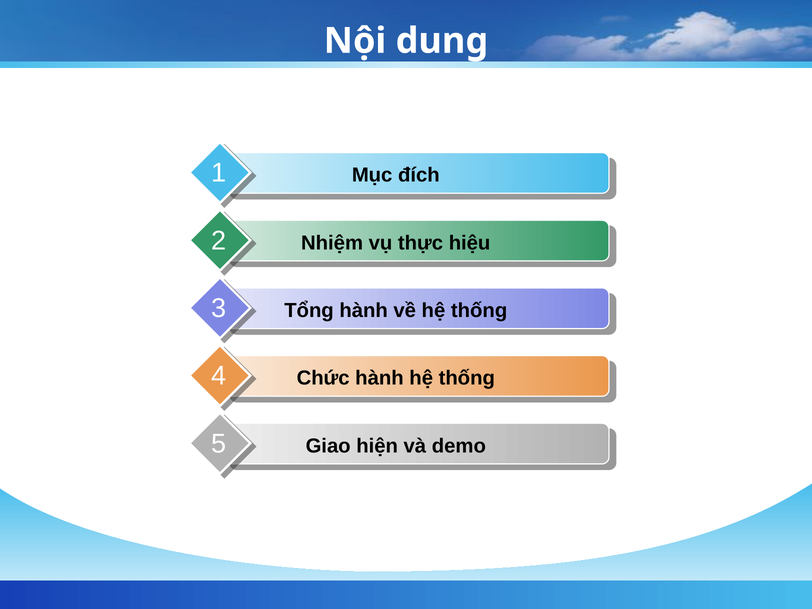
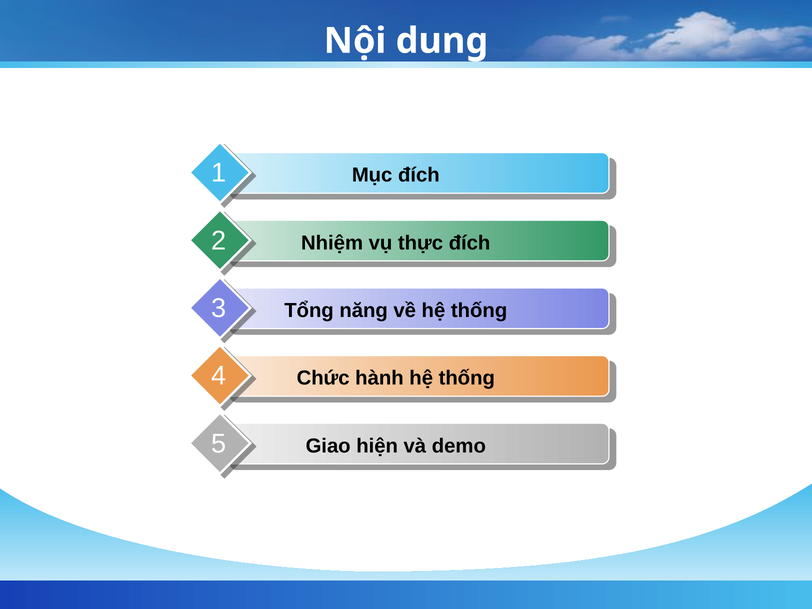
thực hiệu: hiệu -> đích
Tổng hành: hành -> năng
